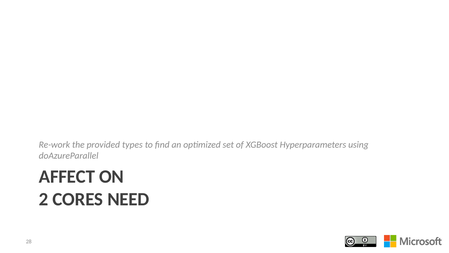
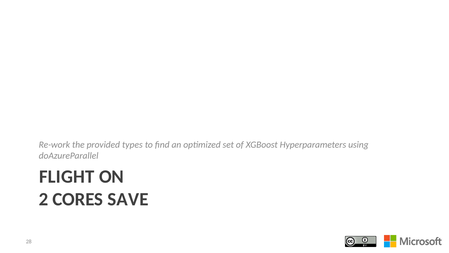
AFFECT: AFFECT -> FLIGHT
NEED: NEED -> SAVE
